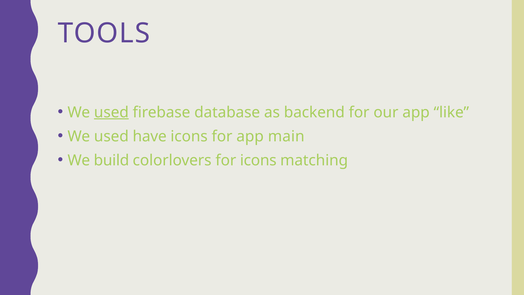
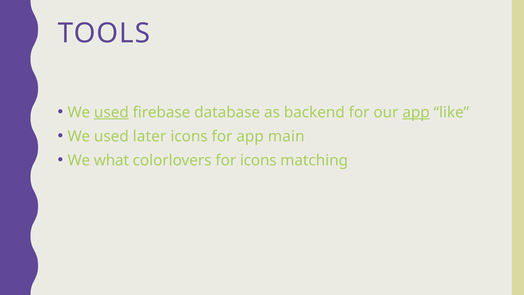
app at (416, 112) underline: none -> present
have: have -> later
build: build -> what
